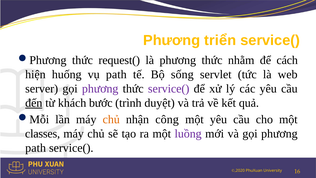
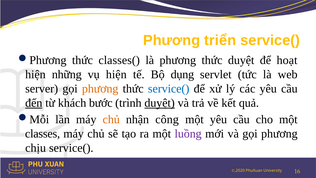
request(: request( -> classes(
thức nhằm: nhằm -> duyệt
cách: cách -> hoạt
huống: huống -> những
vụ path: path -> hiện
sống: sống -> dụng
phương at (100, 89) colour: purple -> orange
service( at (169, 89) colour: purple -> blue
duyệt at (160, 103) underline: none -> present
path at (36, 148): path -> chịu
